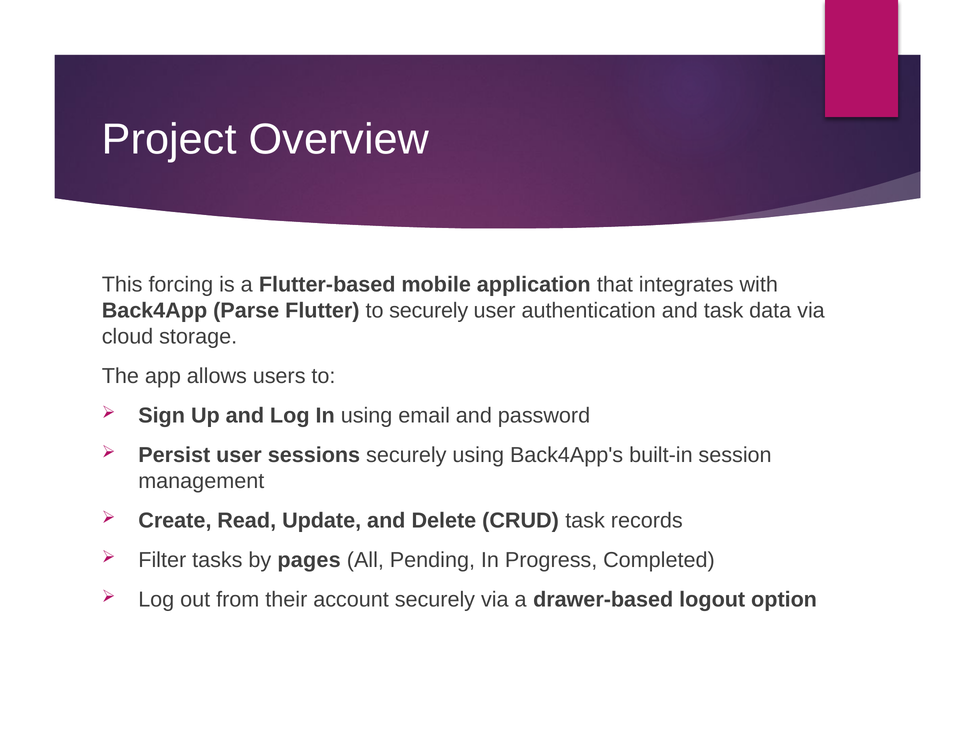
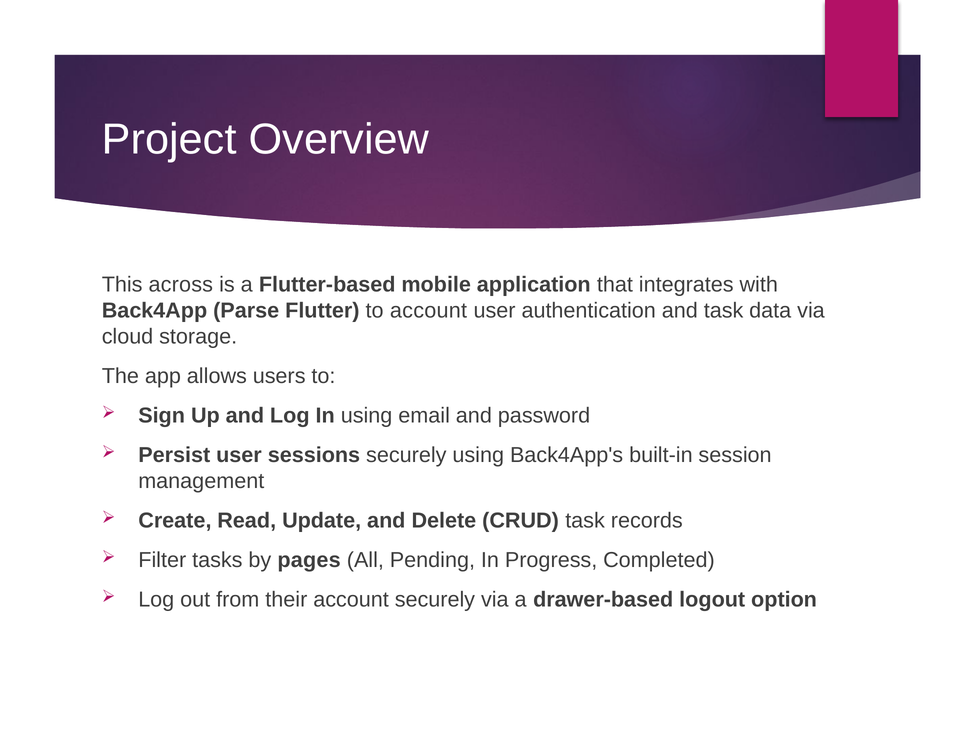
forcing: forcing -> across
to securely: securely -> account
